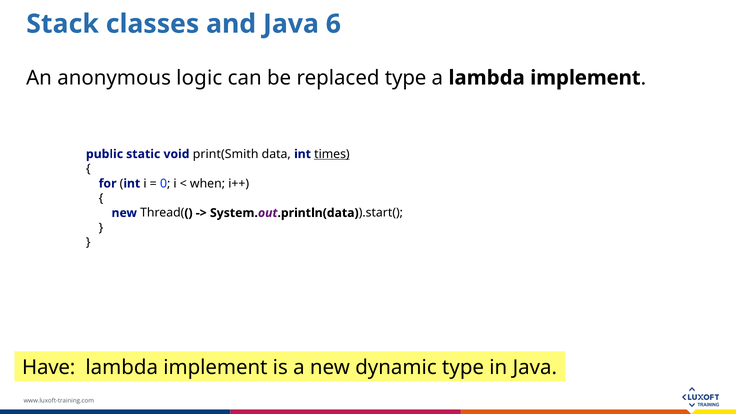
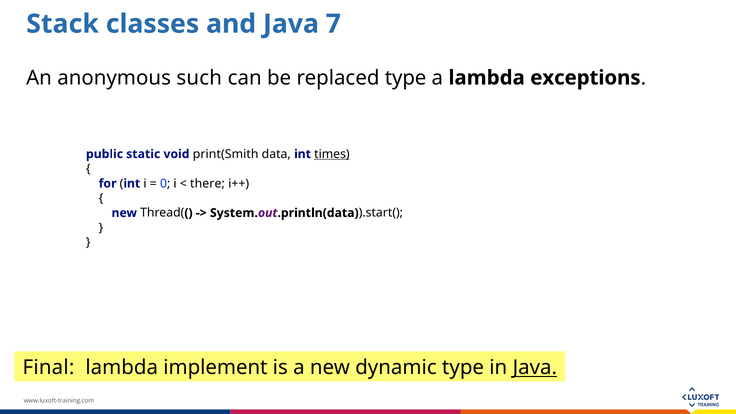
Java 6: 6 -> 7
logic: logic -> such
a lambda implement: implement -> exceptions
when: when -> there
Have: Have -> Final
Java at (535, 368) underline: none -> present
